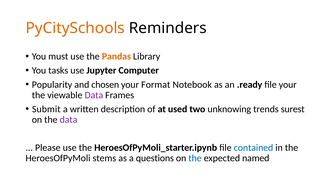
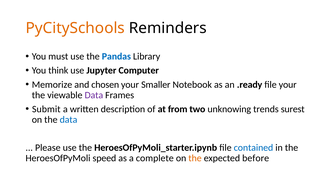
Pandas colour: orange -> blue
tasks: tasks -> think
Popularity: Popularity -> Memorize
Format: Format -> Smaller
used: used -> from
data at (69, 120) colour: purple -> blue
stems: stems -> speed
questions: questions -> complete
the at (195, 159) colour: blue -> orange
named: named -> before
